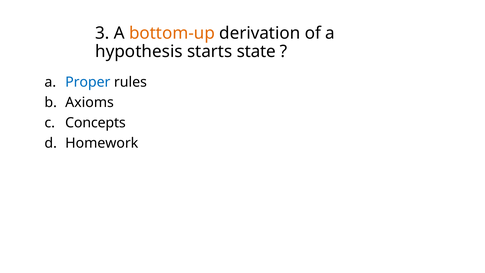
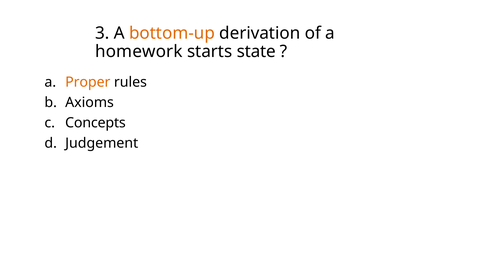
hypothesis: hypothesis -> homework
Proper colour: blue -> orange
Homework: Homework -> Judgement
